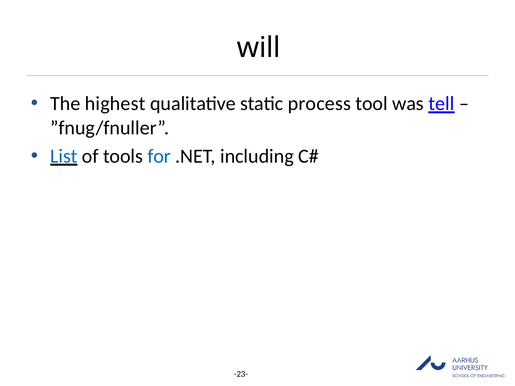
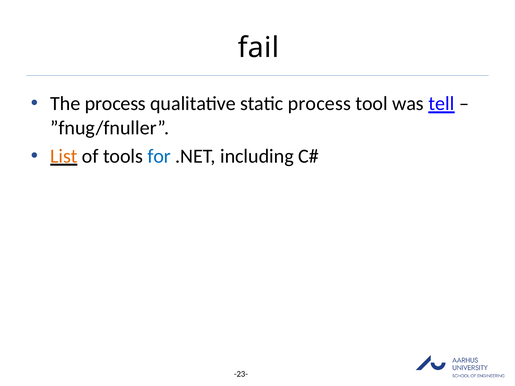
will: will -> fail
The highest: highest -> process
List colour: blue -> orange
